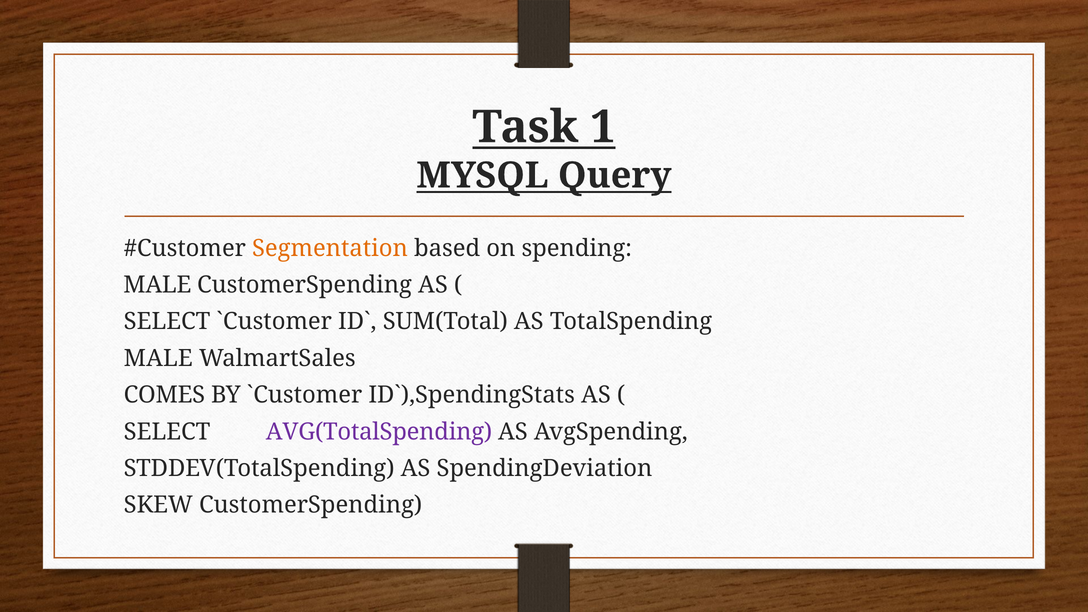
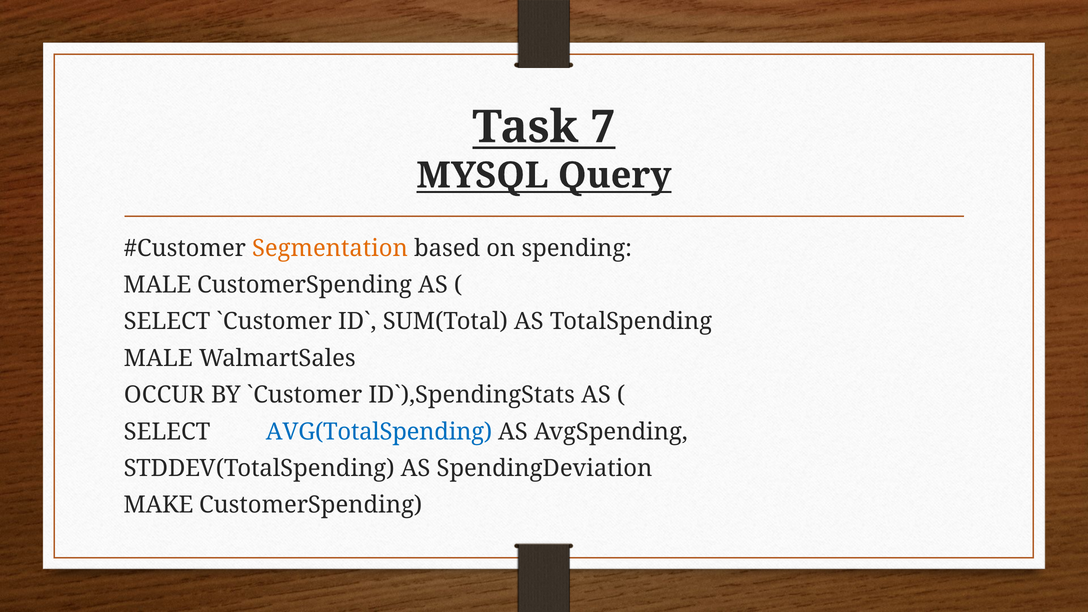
1: 1 -> 7
COMES: COMES -> OCCUR
AVG(TotalSpending colour: purple -> blue
SKEW: SKEW -> MAKE
